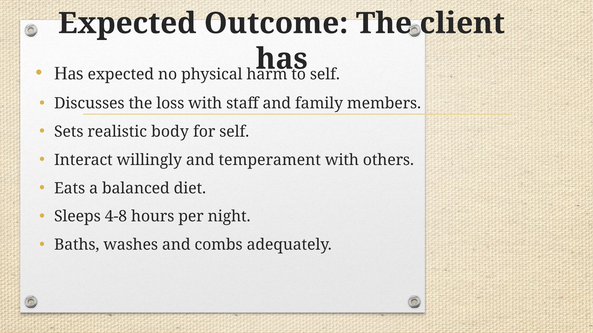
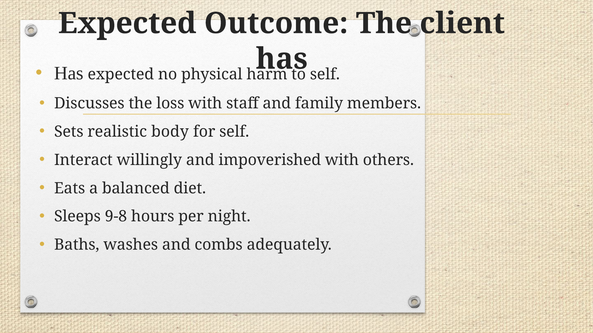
temperament: temperament -> impoverished
4-8: 4-8 -> 9-8
